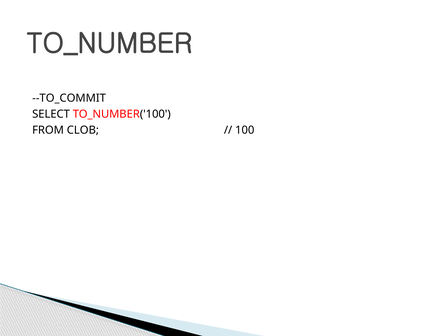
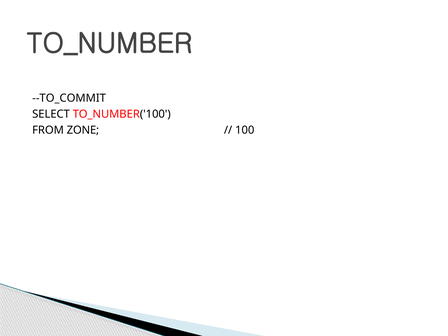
CLOB: CLOB -> ZONE
